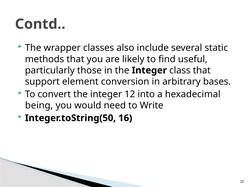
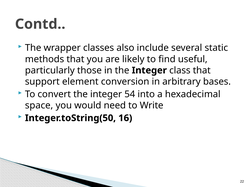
12: 12 -> 54
being: being -> space
